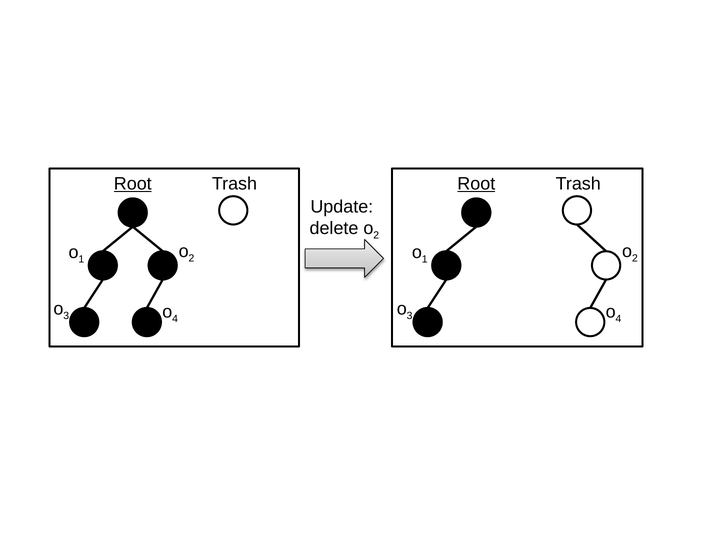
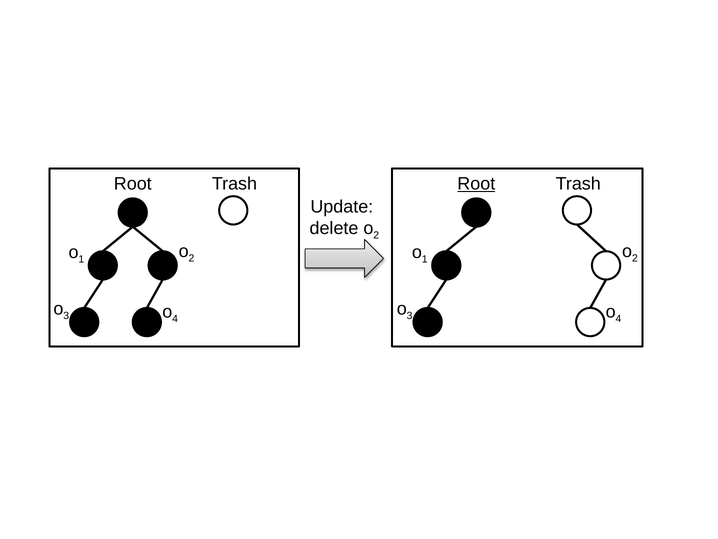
Root at (133, 184) underline: present -> none
